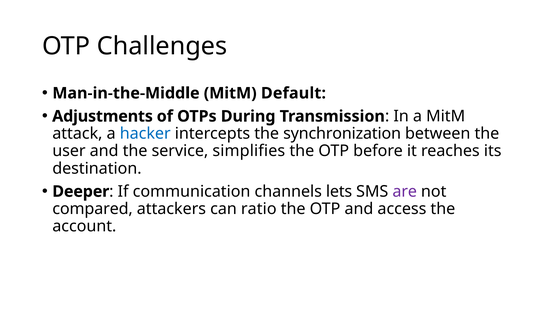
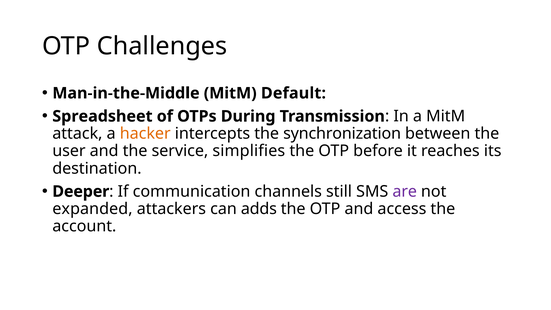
Adjustments: Adjustments -> Spreadsheet
hacker colour: blue -> orange
lets: lets -> still
compared: compared -> expanded
ratio: ratio -> adds
